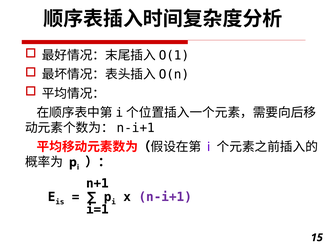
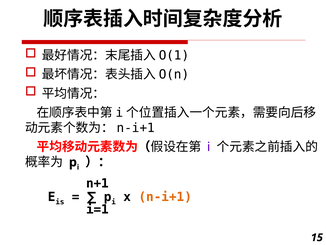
n-i+1 colour: purple -> orange
